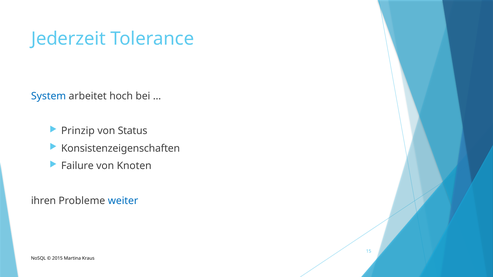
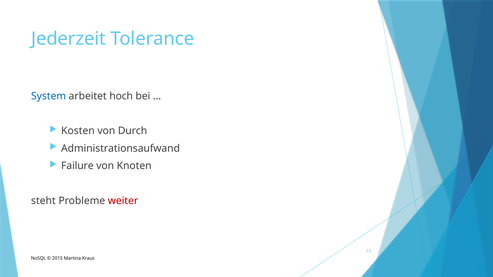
Prinzip: Prinzip -> Kosten
Status: Status -> Durch
Konsistenzeigenschaften: Konsistenzeigenschaften -> Administrationsaufwand
ihren: ihren -> steht
weiter colour: blue -> red
